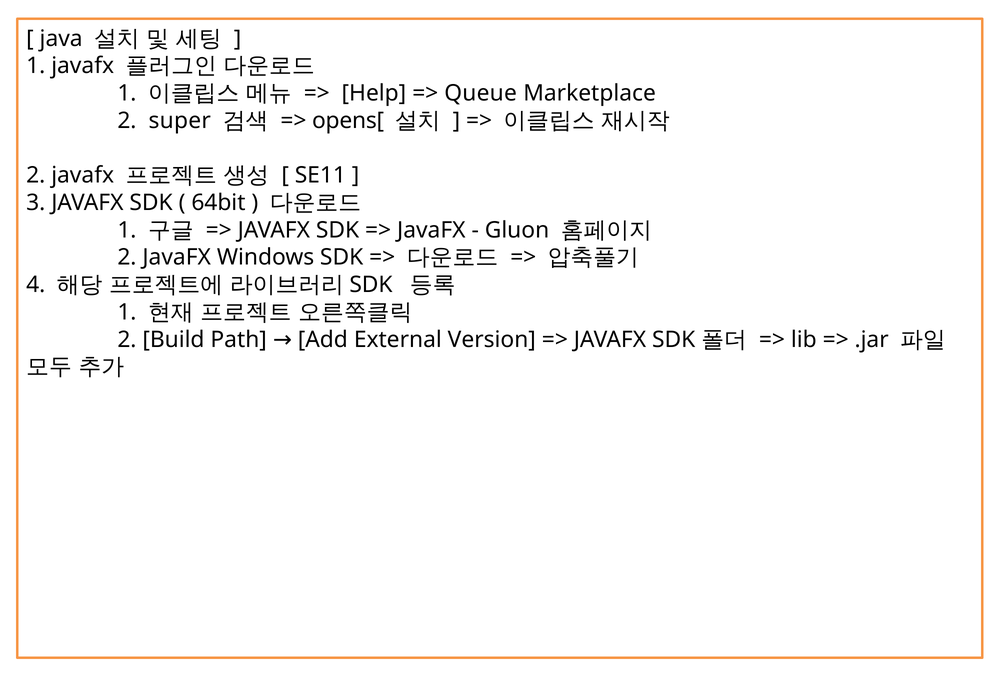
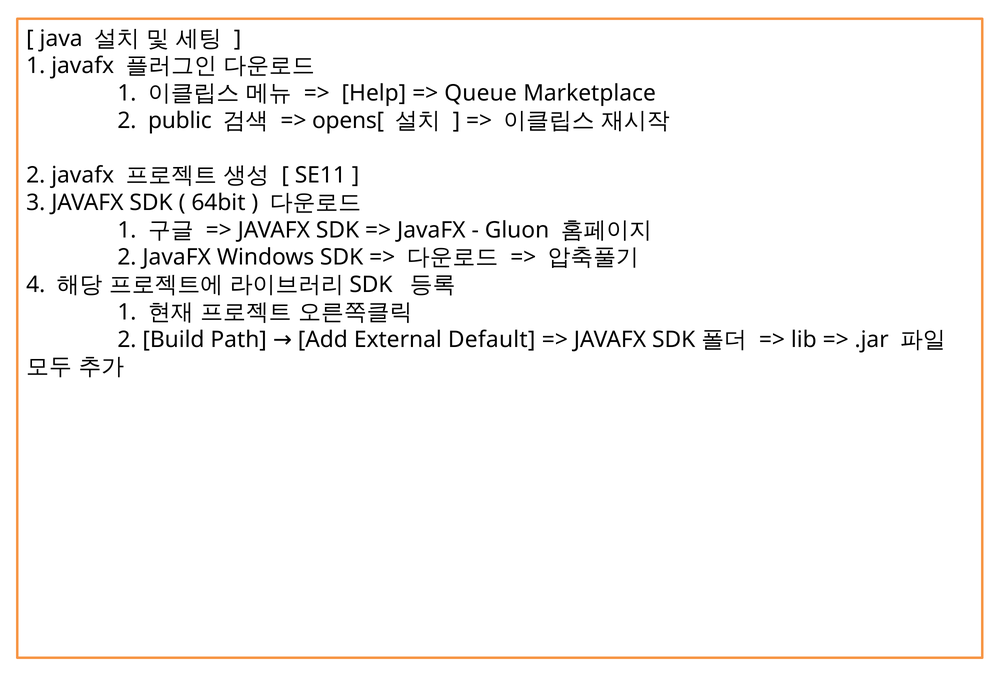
super: super -> public
Version: Version -> Default
